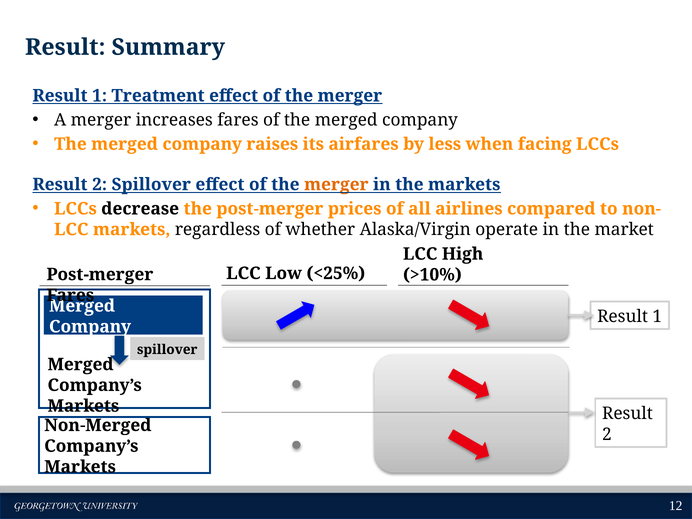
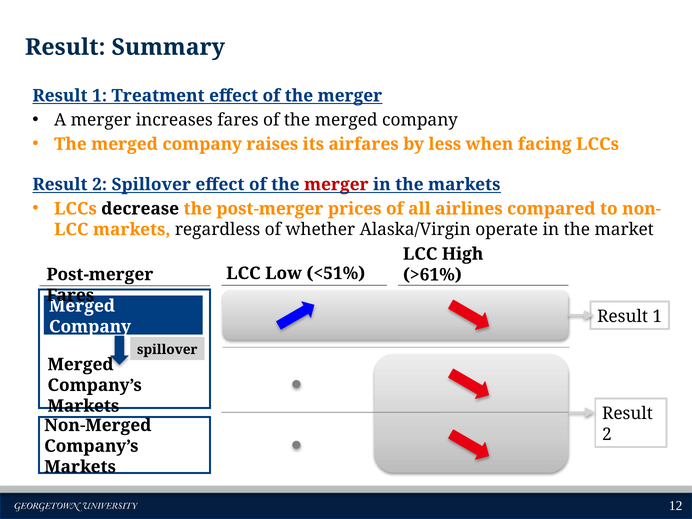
merger at (336, 184) colour: orange -> red
<25%: <25% -> <51%
>10%: >10% -> >61%
